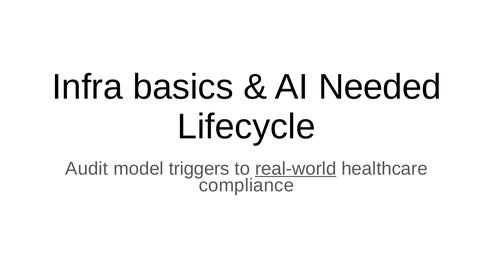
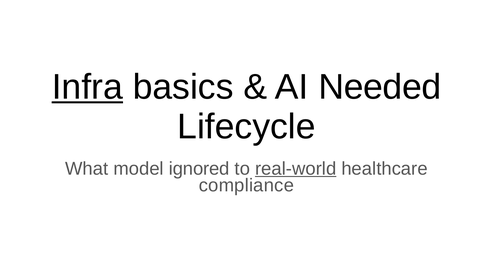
Infra underline: none -> present
Audit: Audit -> What
triggers: triggers -> ignored
